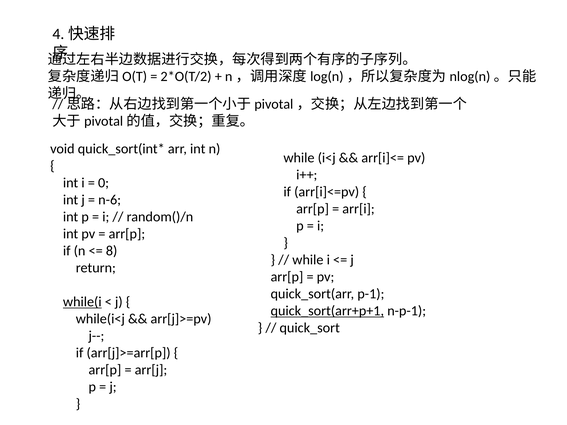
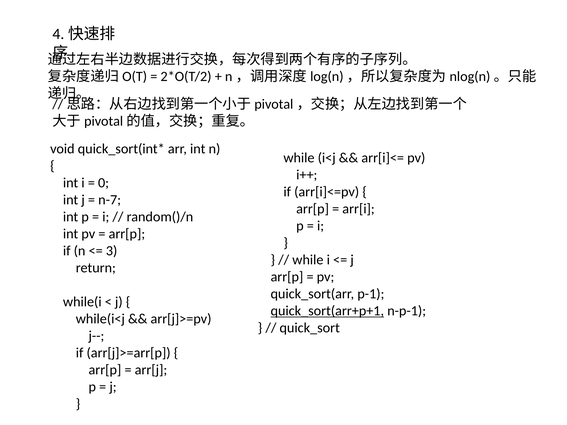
n-6: n-6 -> n-7
8: 8 -> 3
while(i underline: present -> none
